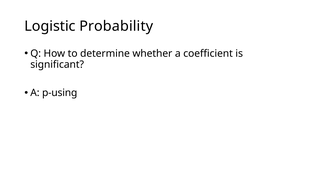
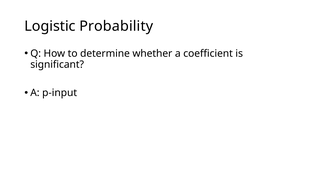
p-using: p-using -> p-input
